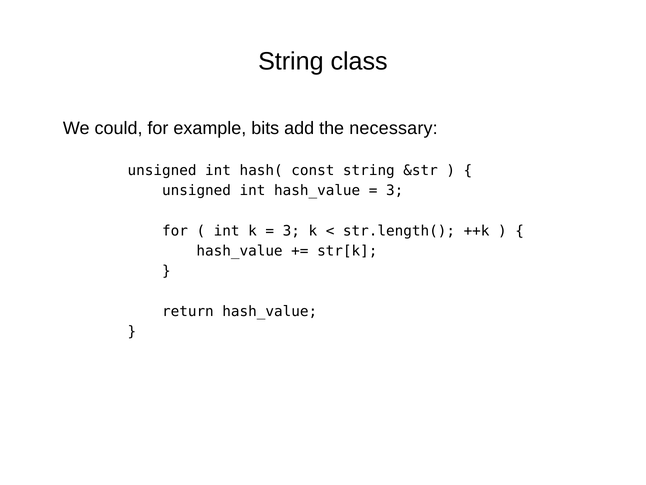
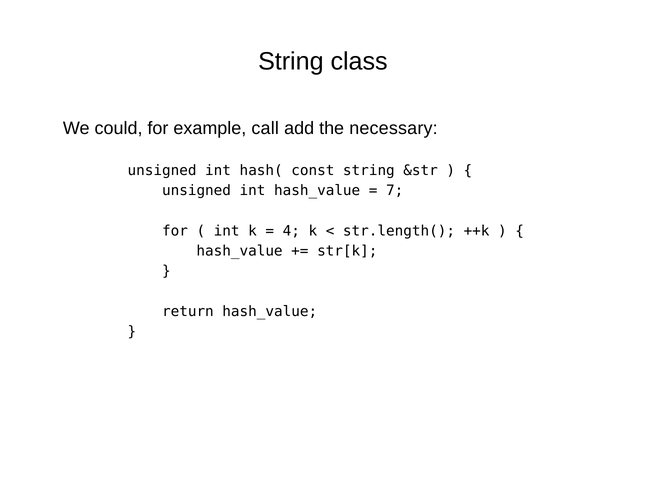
bits: bits -> call
3 at (395, 190): 3 -> 7
3 at (291, 231): 3 -> 4
